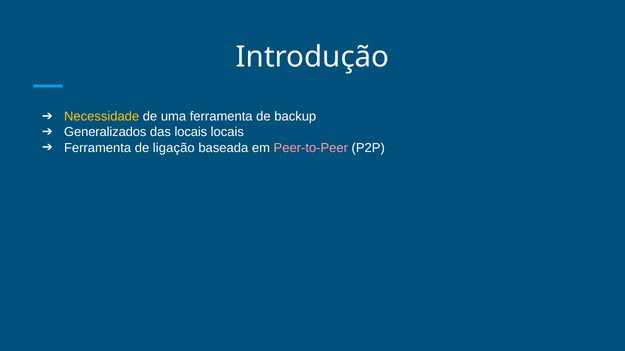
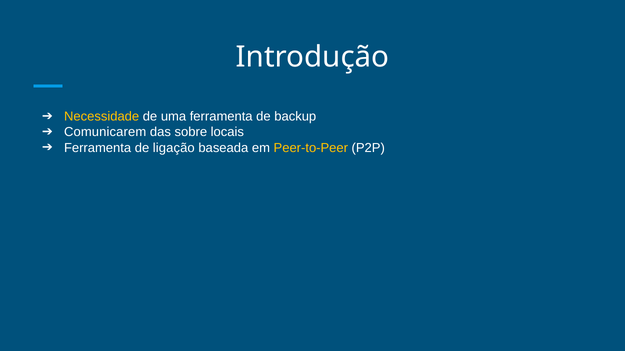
Generalizados: Generalizados -> Comunicarem
das locais: locais -> sobre
Peer-to-Peer colour: pink -> yellow
